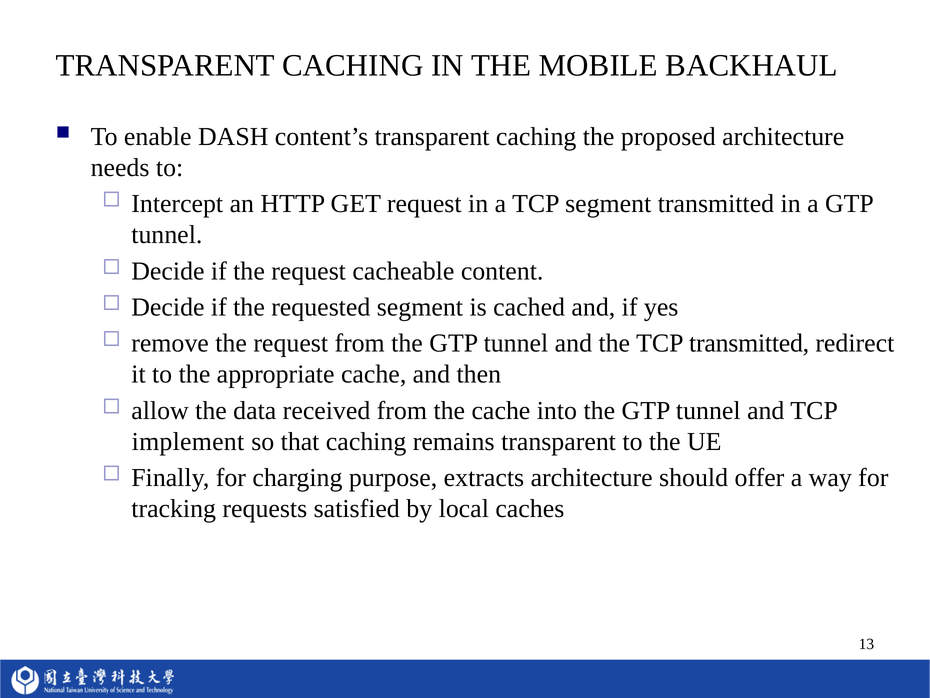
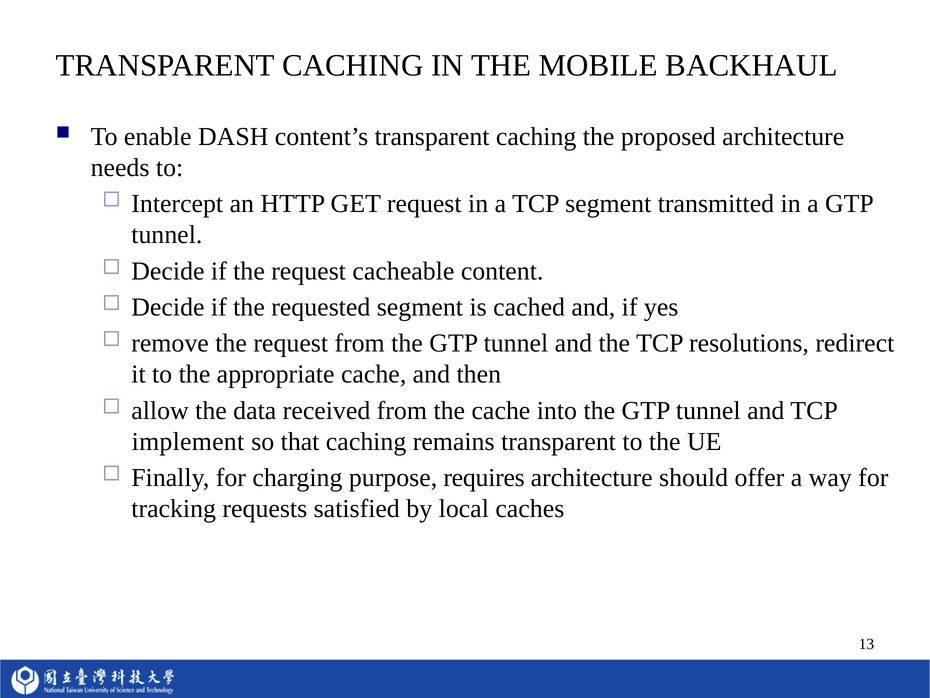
TCP transmitted: transmitted -> resolutions
extracts: extracts -> requires
